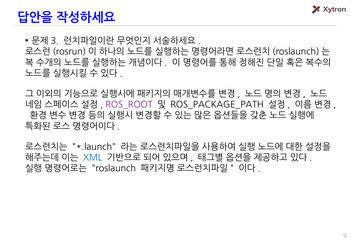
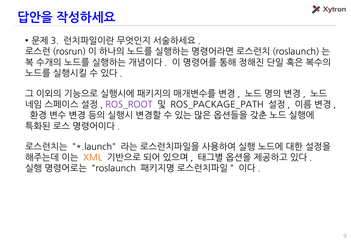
XML colour: blue -> orange
